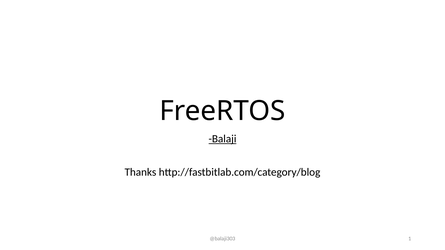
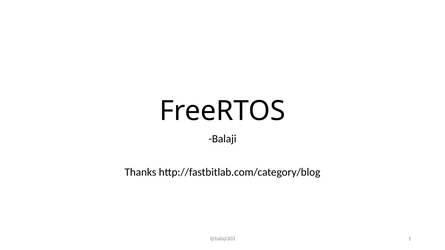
Balaji underline: present -> none
